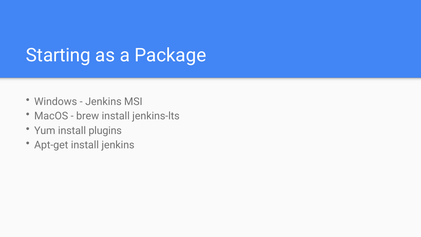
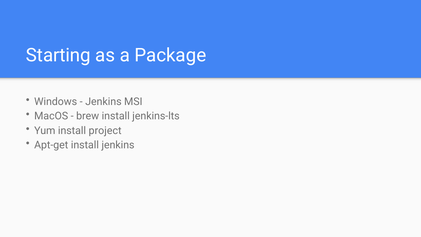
plugins: plugins -> project
